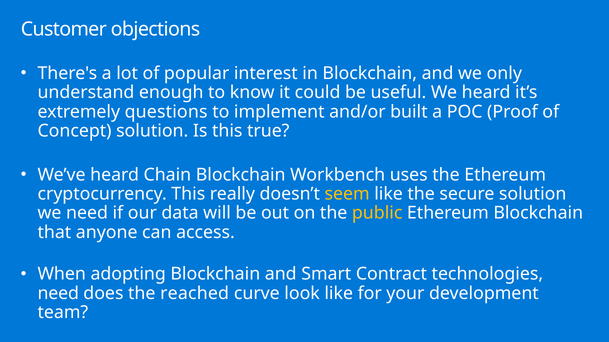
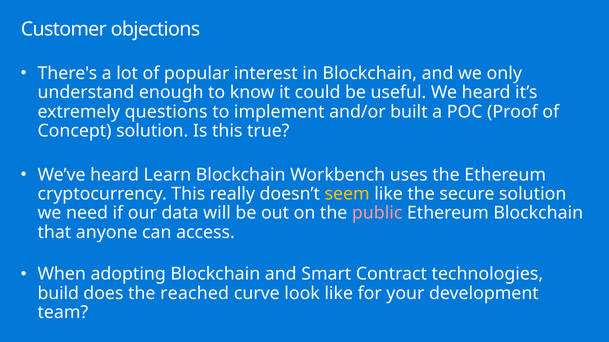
Chain: Chain -> Learn
public colour: yellow -> pink
need at (58, 294): need -> build
